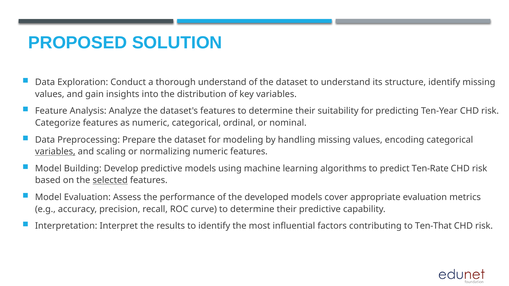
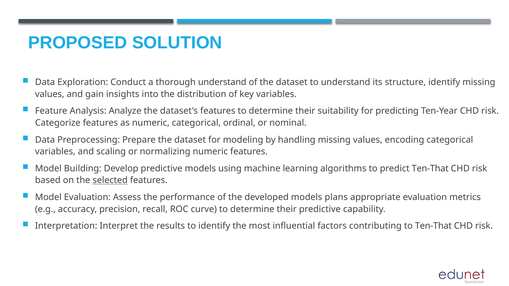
variables at (55, 152) underline: present -> none
predict Ten-Rate: Ten-Rate -> Ten-That
cover: cover -> plans
